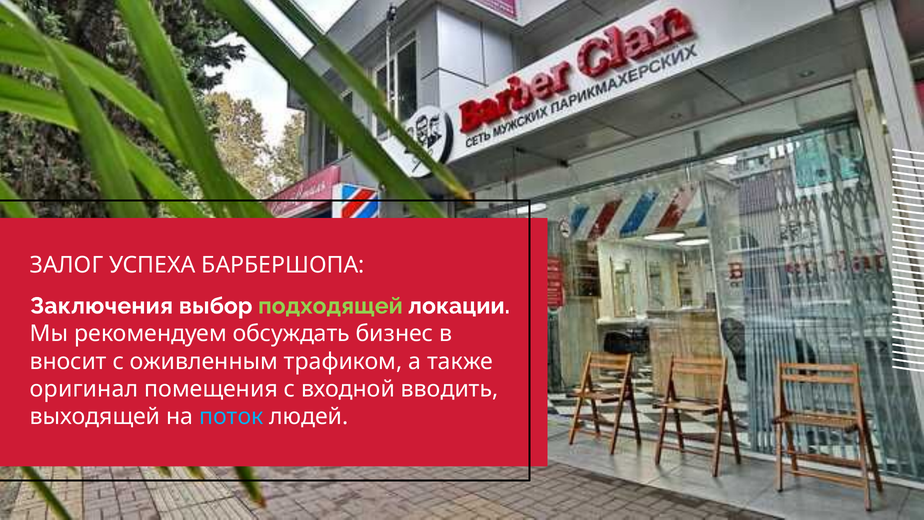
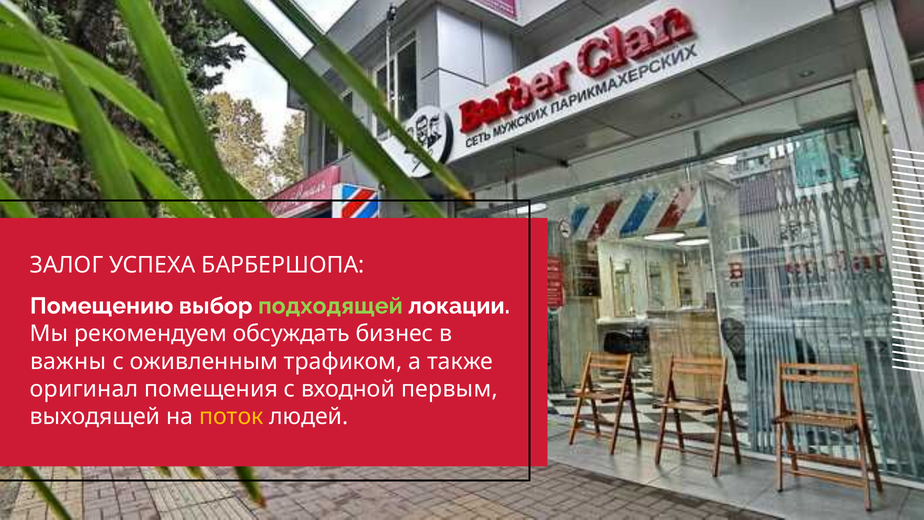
Заключения: Заключения -> Помещению
вносит: вносит -> важны
вводить: вводить -> первым
поток colour: light blue -> yellow
